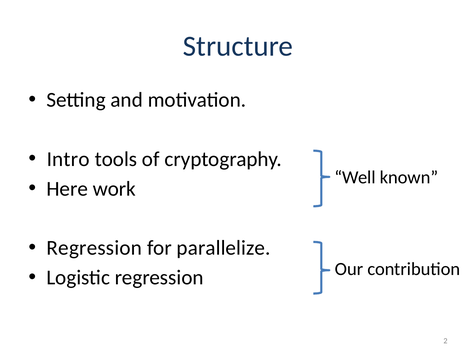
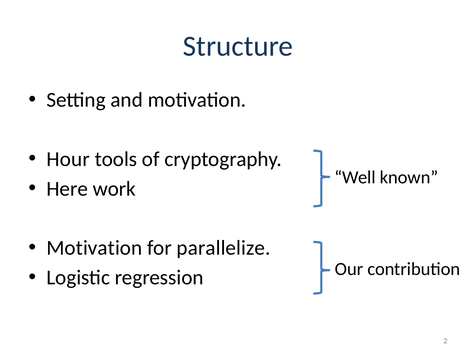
Intro: Intro -> Hour
Regression at (94, 248): Regression -> Motivation
